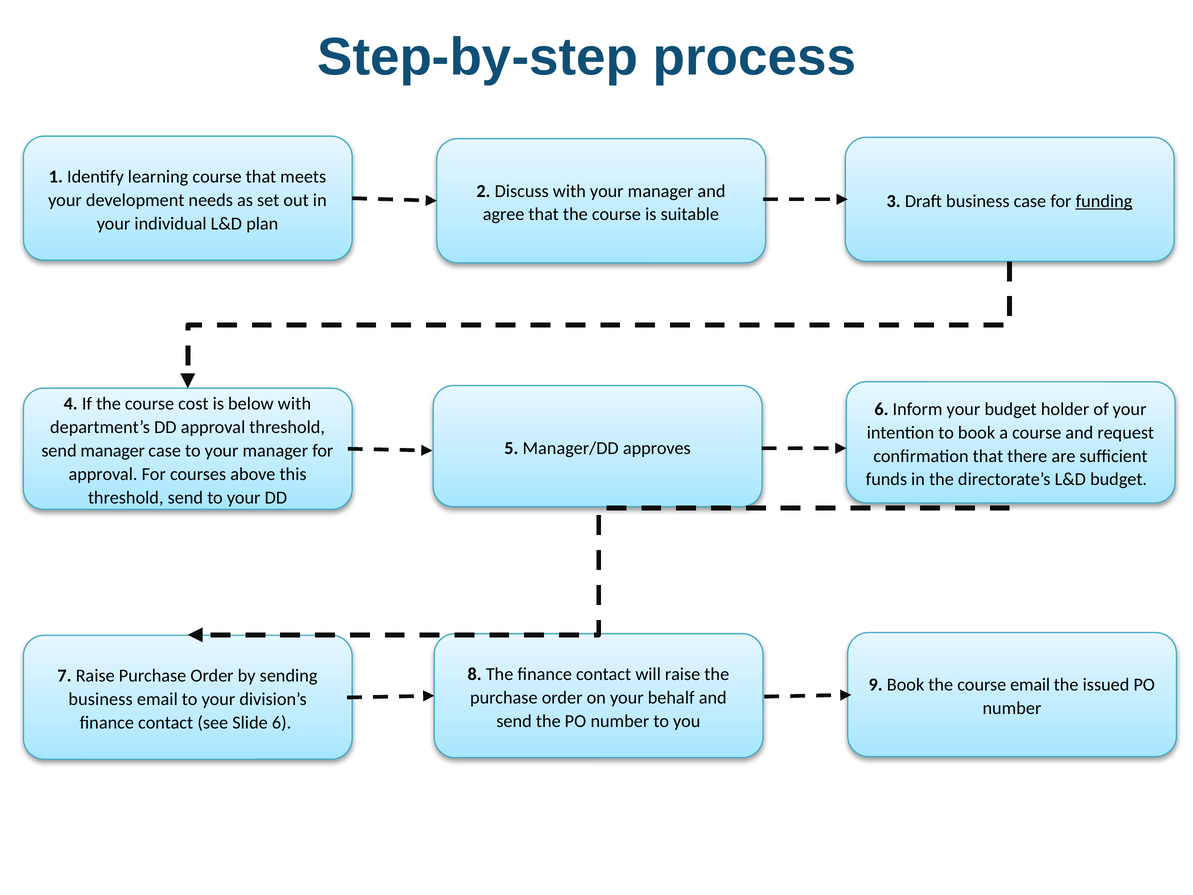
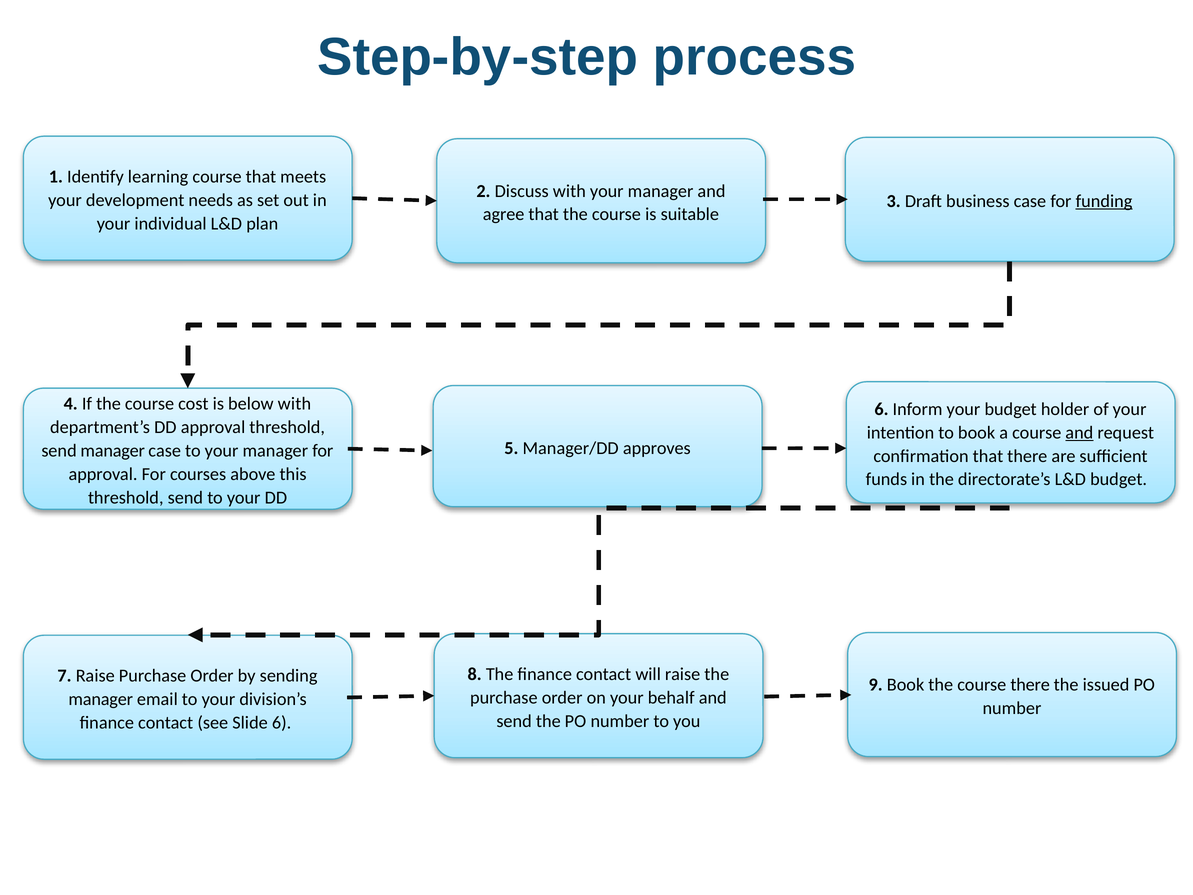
and at (1079, 432) underline: none -> present
course email: email -> there
business at (101, 699): business -> manager
